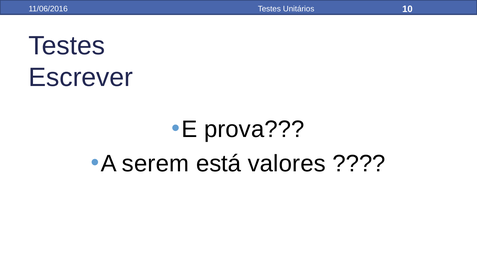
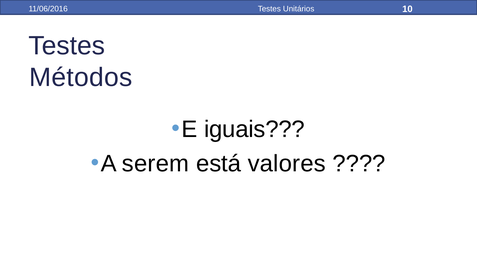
Escrever: Escrever -> Métodos
prova: prova -> iguais
